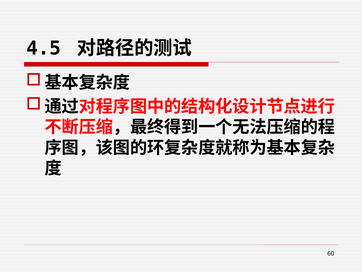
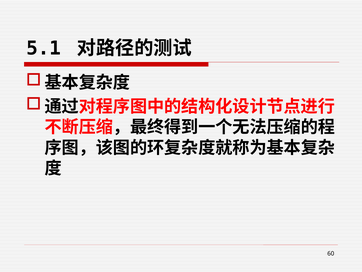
4.5: 4.5 -> 5.1
